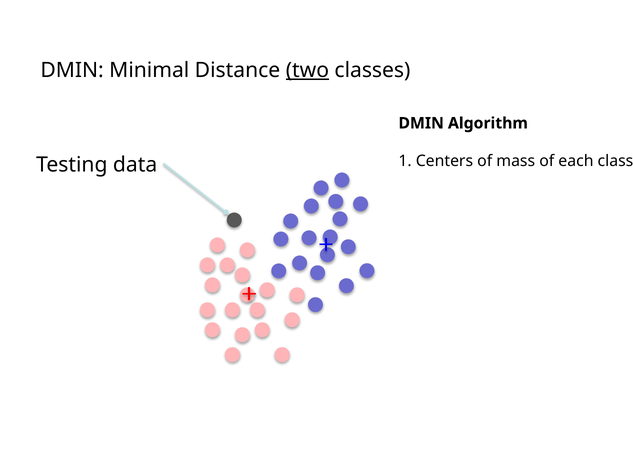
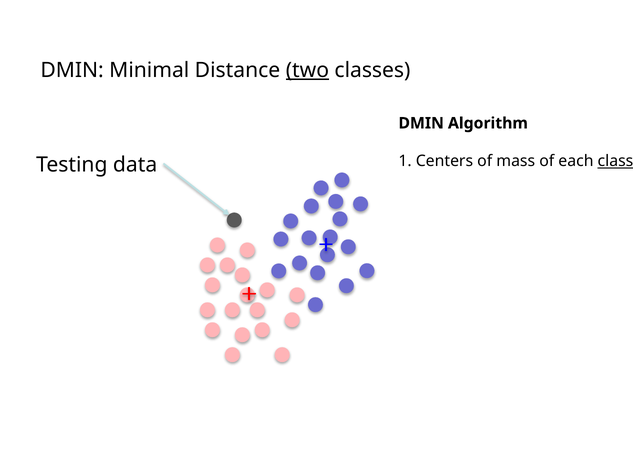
class underline: none -> present
